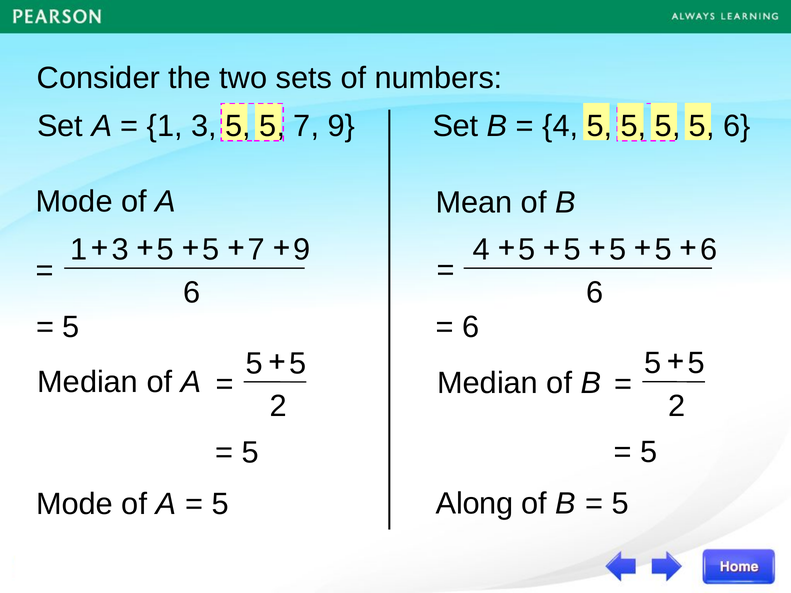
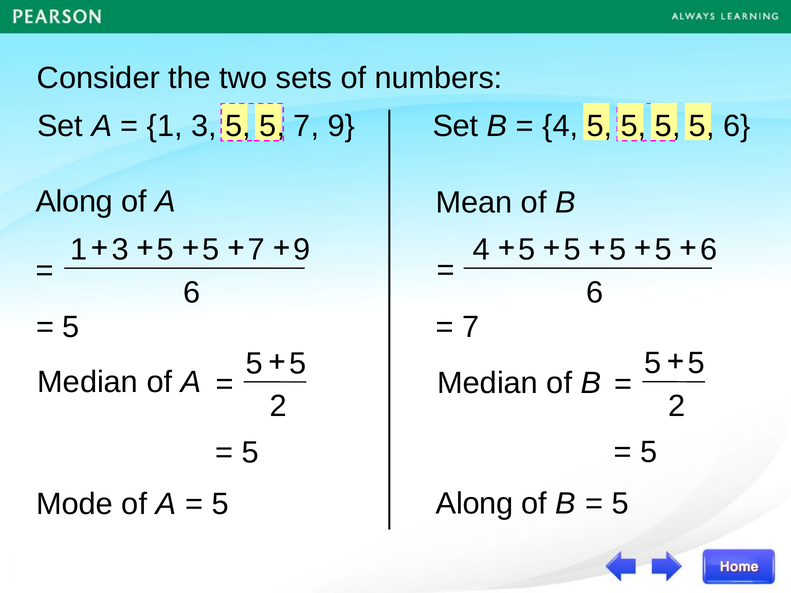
Mode at (74, 202): Mode -> Along
6 at (471, 327): 6 -> 7
